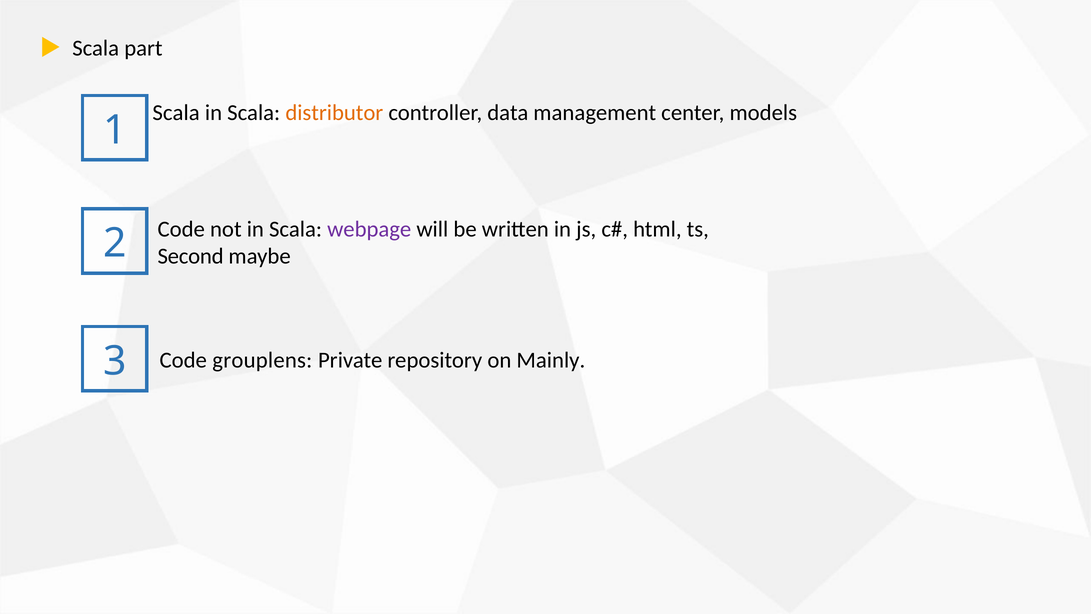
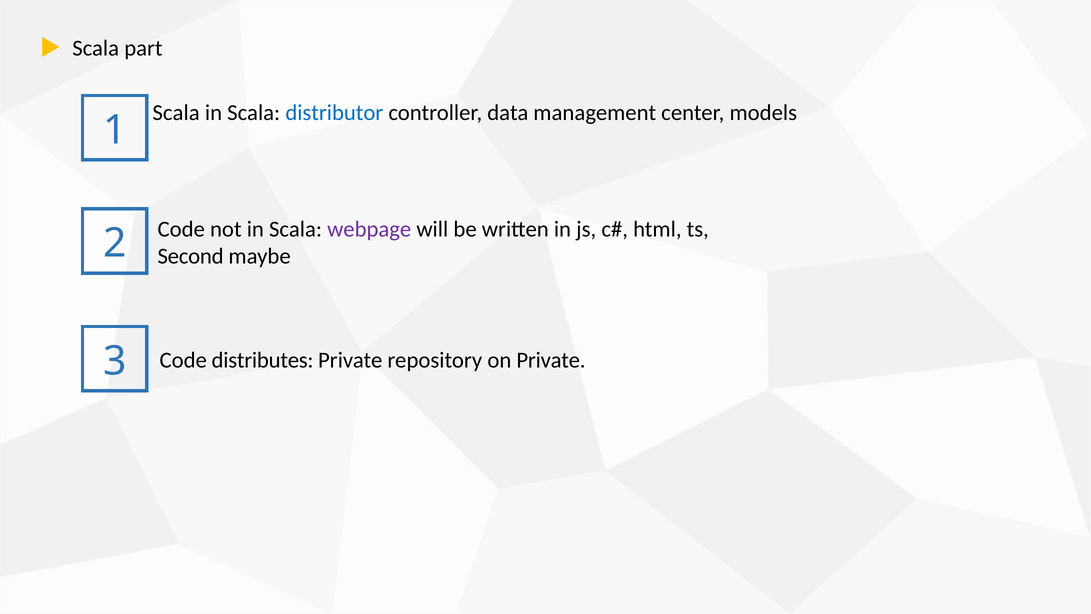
distributor colour: orange -> blue
grouplens: grouplens -> distributes
on Mainly: Mainly -> Private
